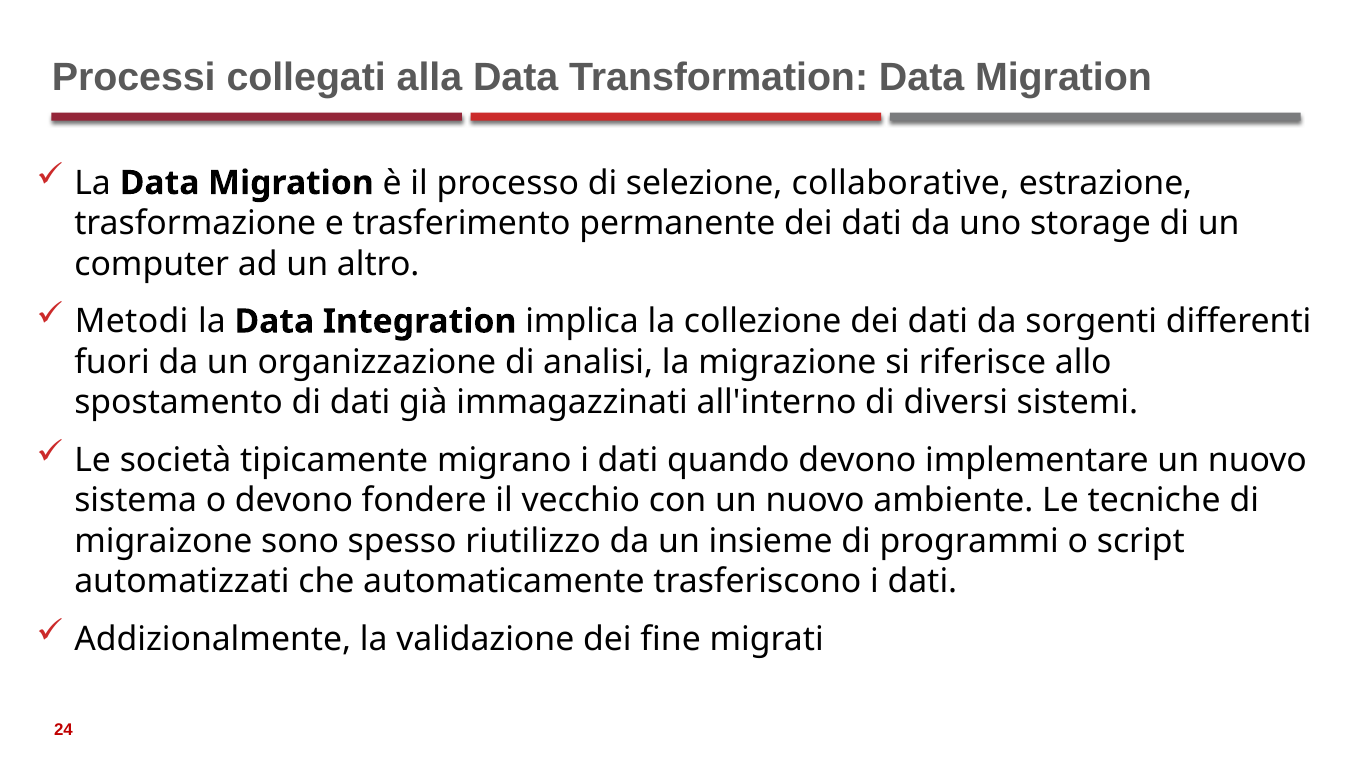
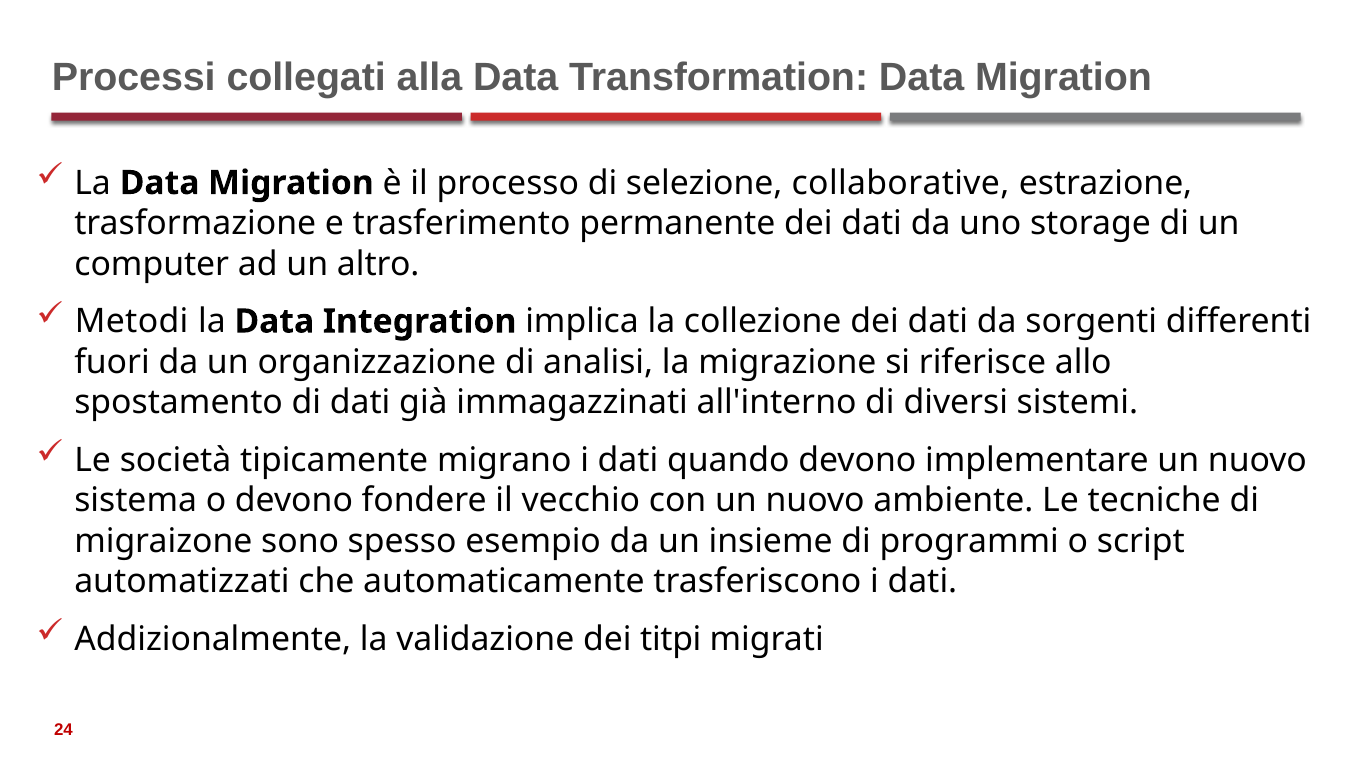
riutilizzo: riutilizzo -> esempio
fine: fine -> titpi
